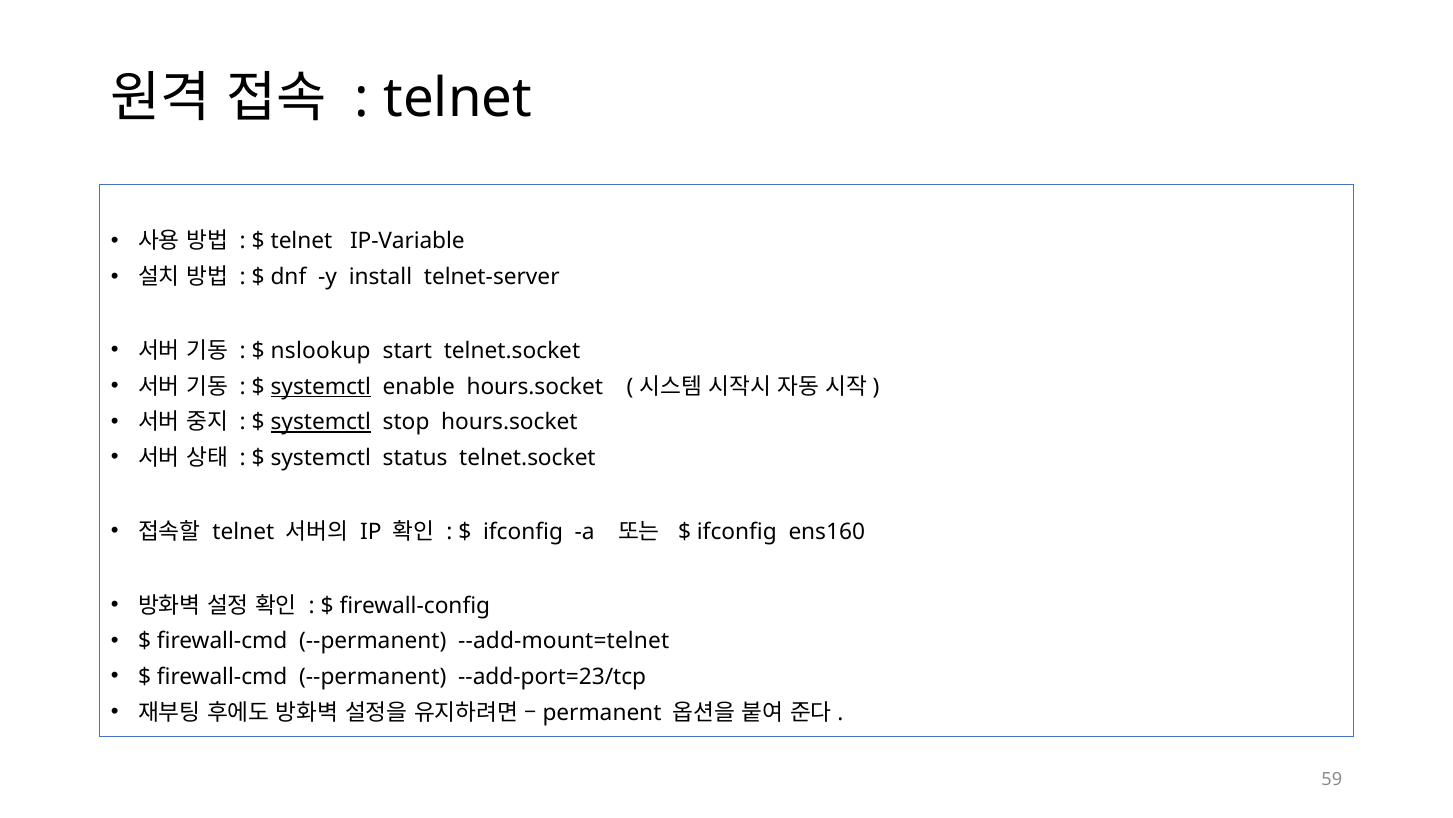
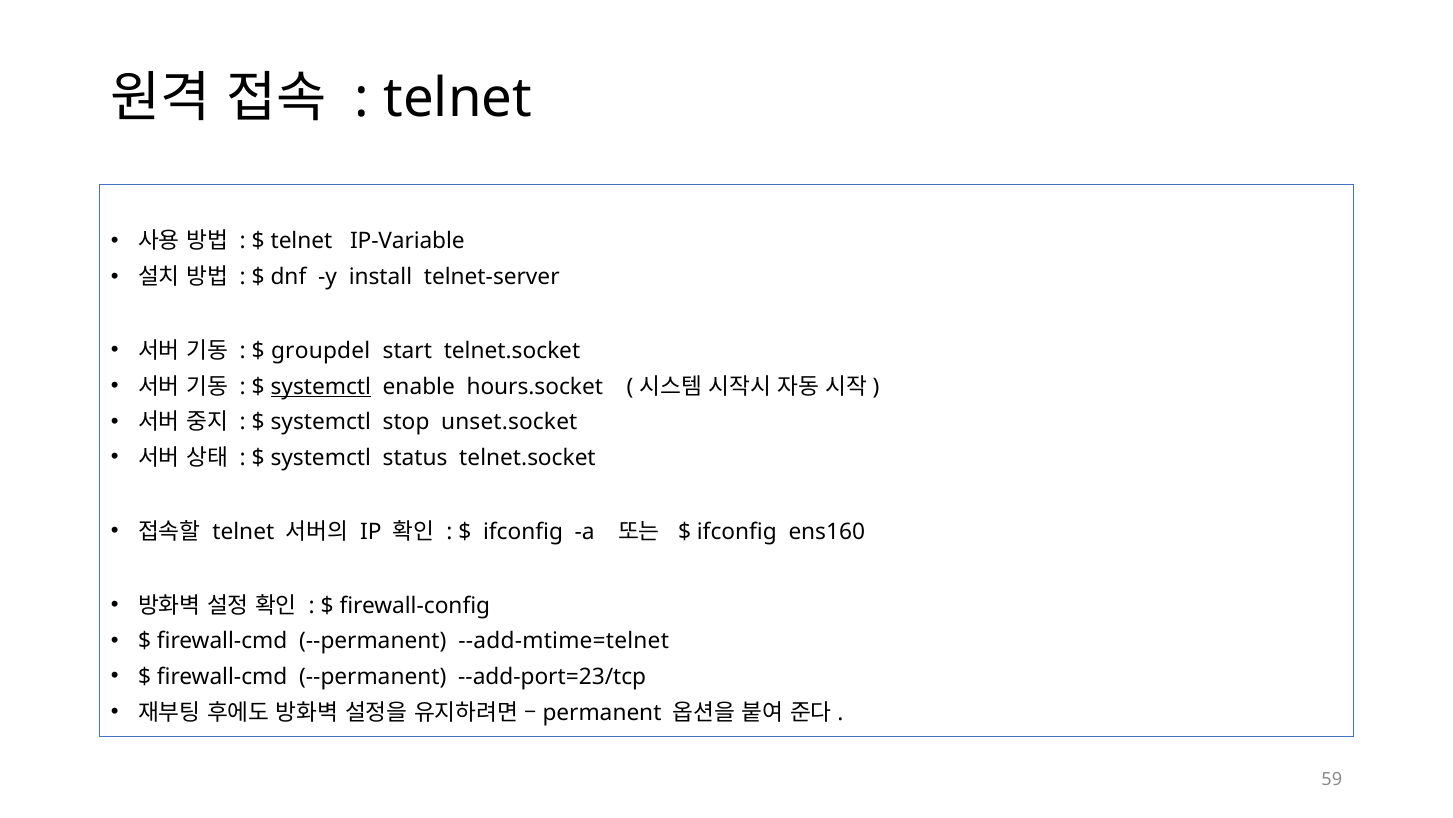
nslookup: nslookup -> groupdel
systemctl at (321, 422) underline: present -> none
stop hours.socket: hours.socket -> unset.socket
--add-mount=telnet: --add-mount=telnet -> --add-mtime=telnet
